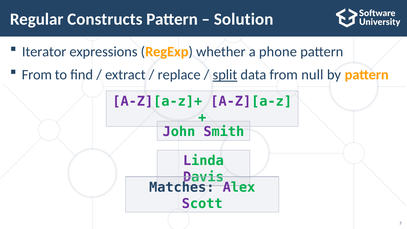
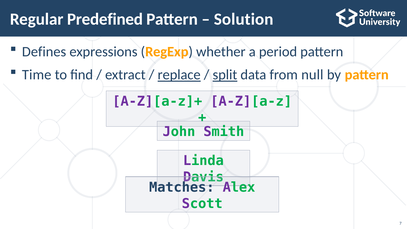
Constructs: Constructs -> Predefined
Iterator: Iterator -> Defines
phone: phone -> period
From at (37, 75): From -> Time
replace underline: none -> present
